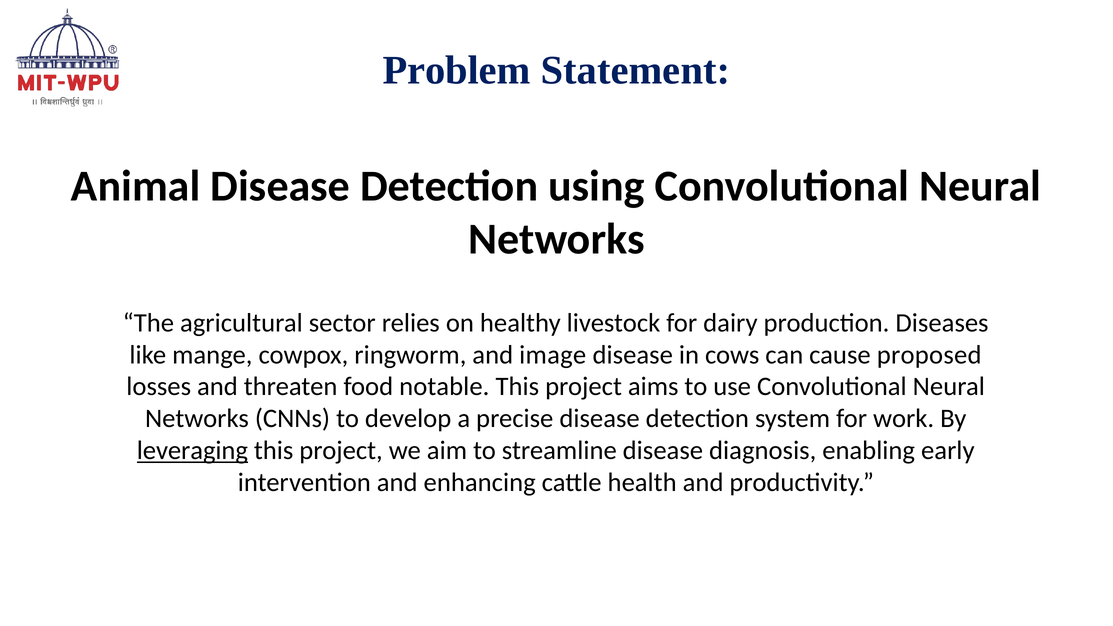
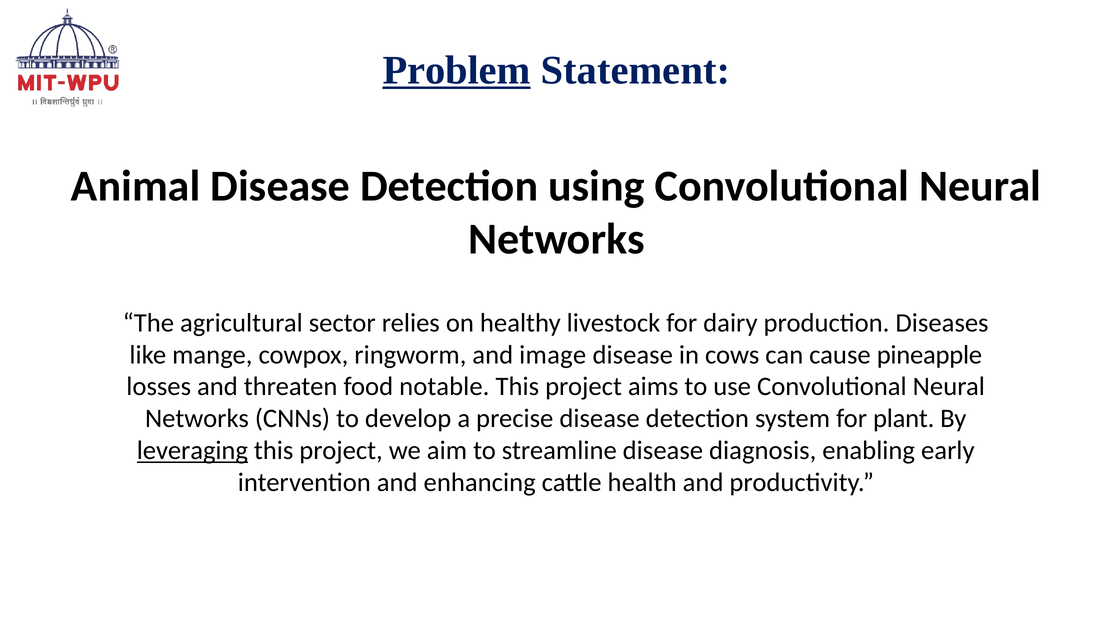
Problem underline: none -> present
proposed: proposed -> pineapple
work: work -> plant
